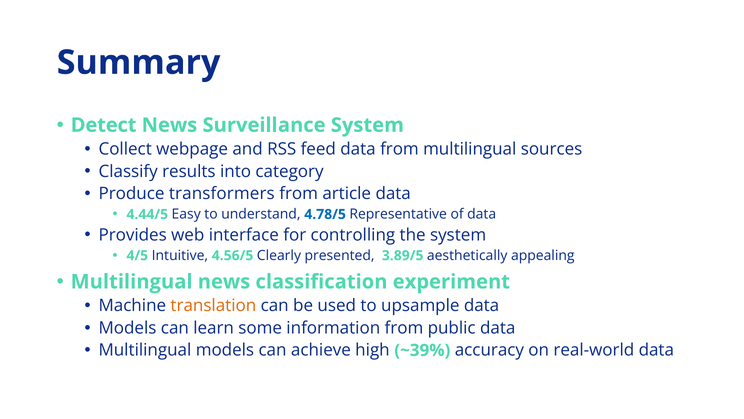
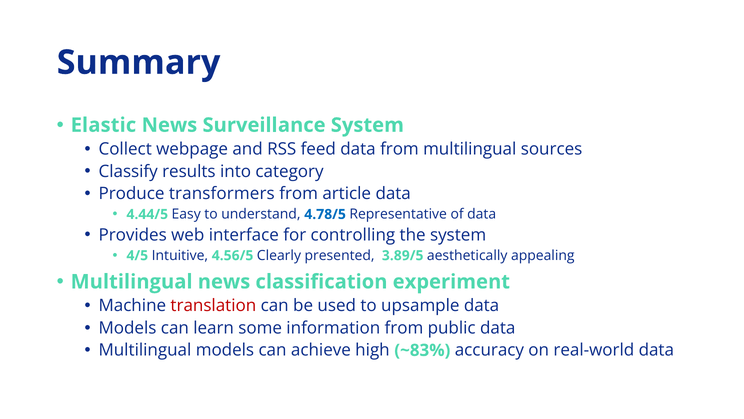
Detect: Detect -> Elastic
translation colour: orange -> red
~39%: ~39% -> ~83%
